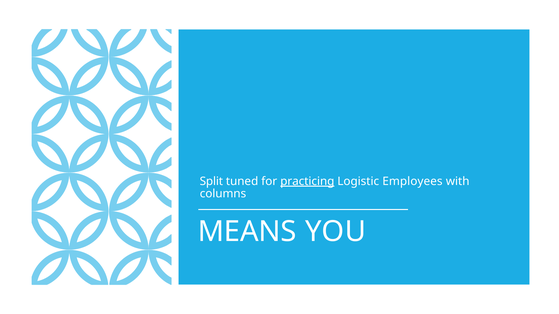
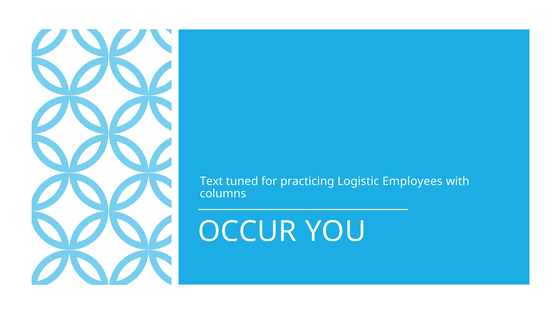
Split: Split -> Text
practicing underline: present -> none
MEANS: MEANS -> OCCUR
